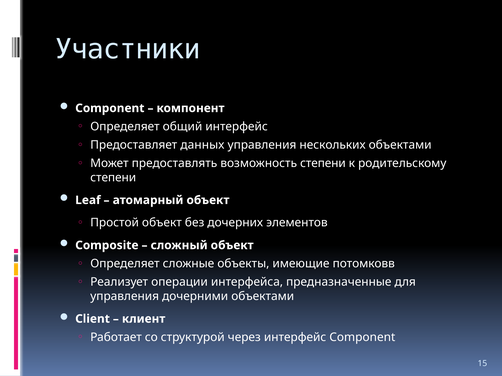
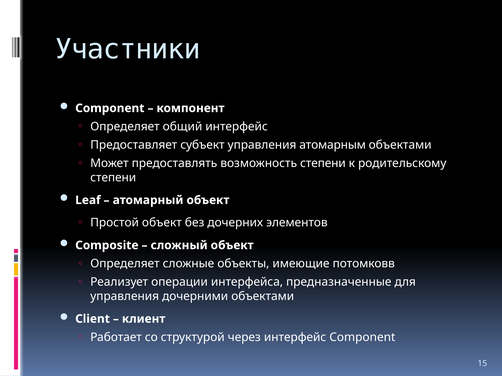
данных: данных -> субъект
нескольких: нескольких -> атомарным
